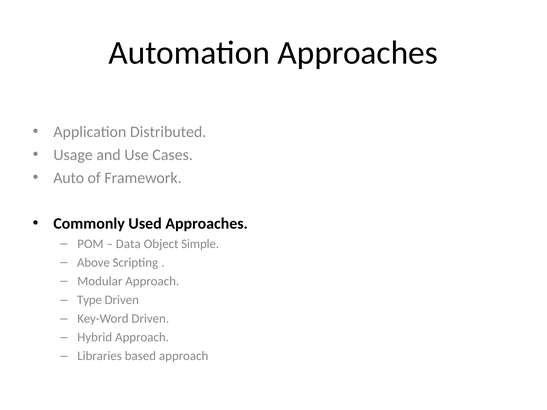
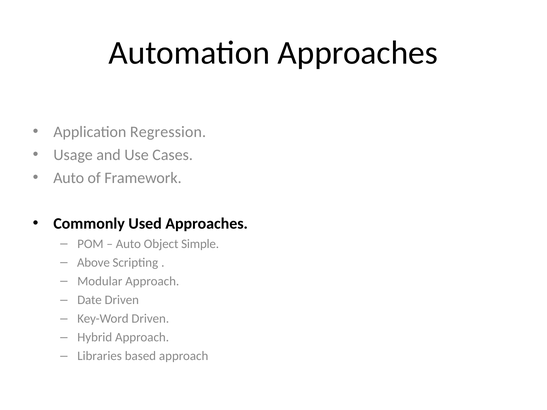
Distributed: Distributed -> Regression
Data at (128, 244): Data -> Auto
Type: Type -> Date
